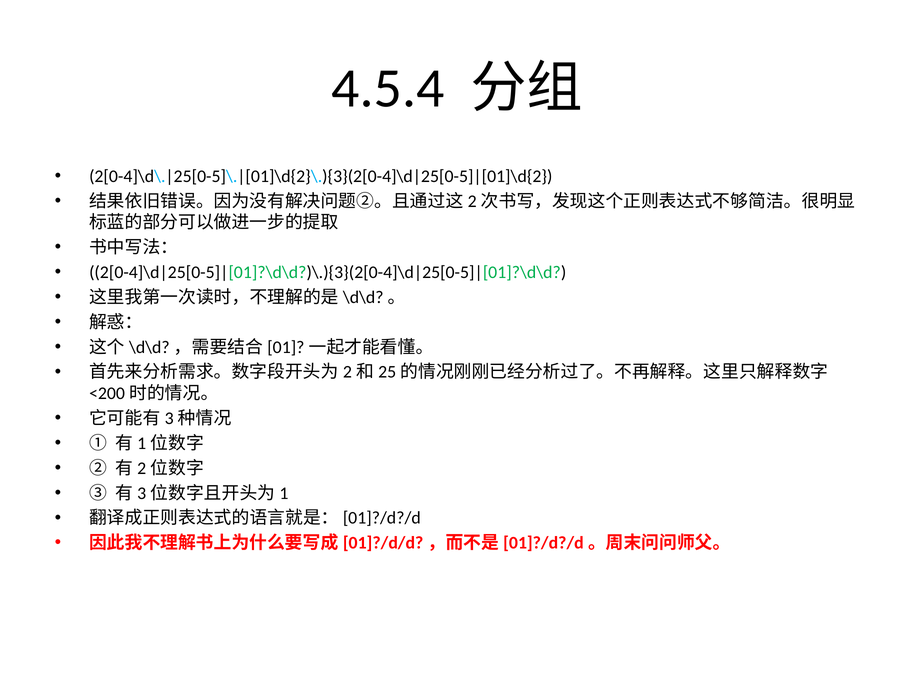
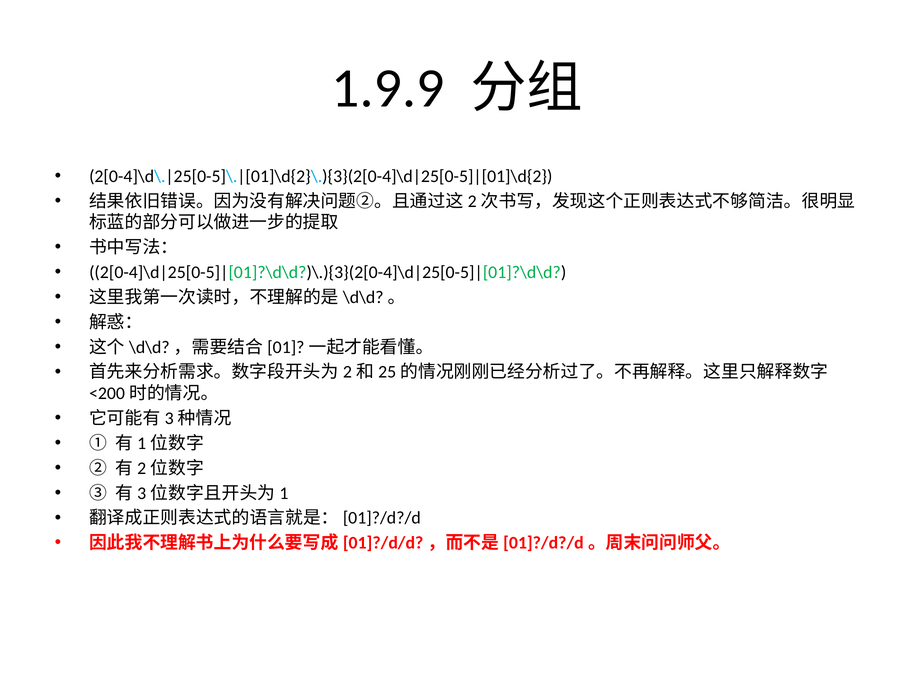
4.5.4: 4.5.4 -> 1.9.9
